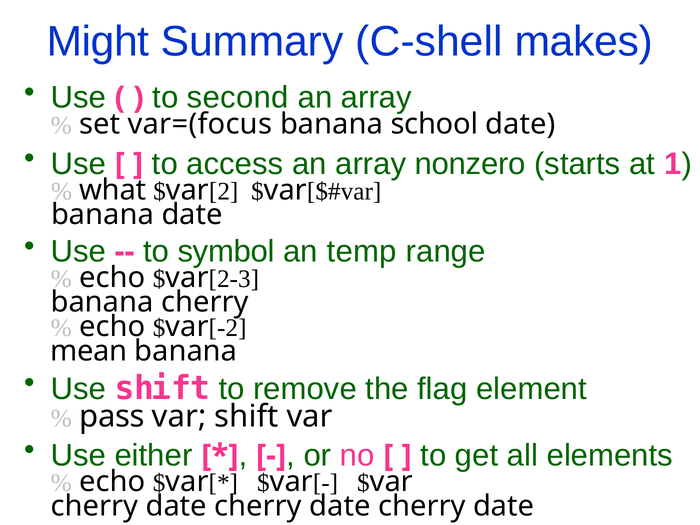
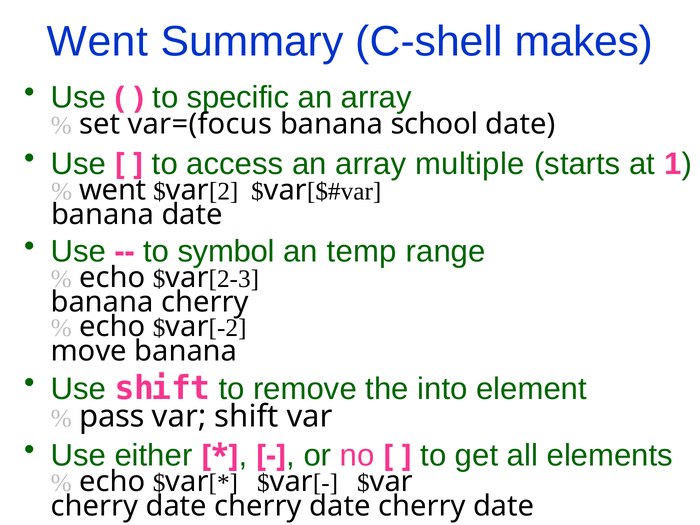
Might at (98, 41): Might -> Went
second: second -> specific
nonzero: nonzero -> multiple
what at (113, 190): what -> went
mean: mean -> move
flag: flag -> into
